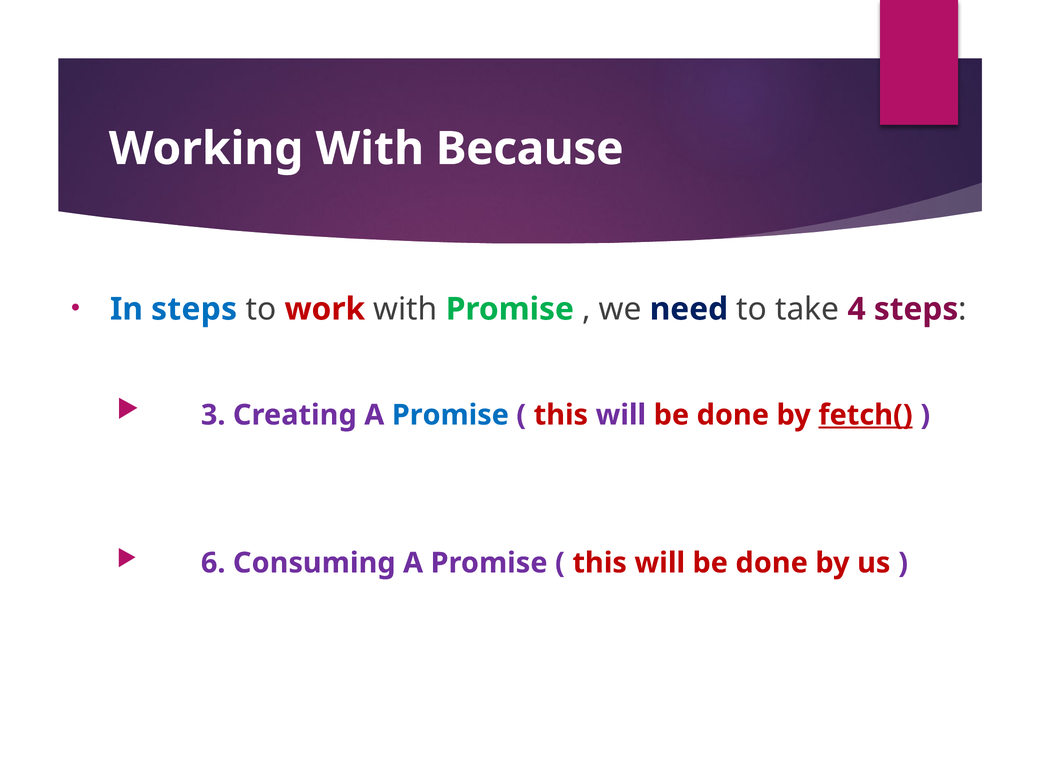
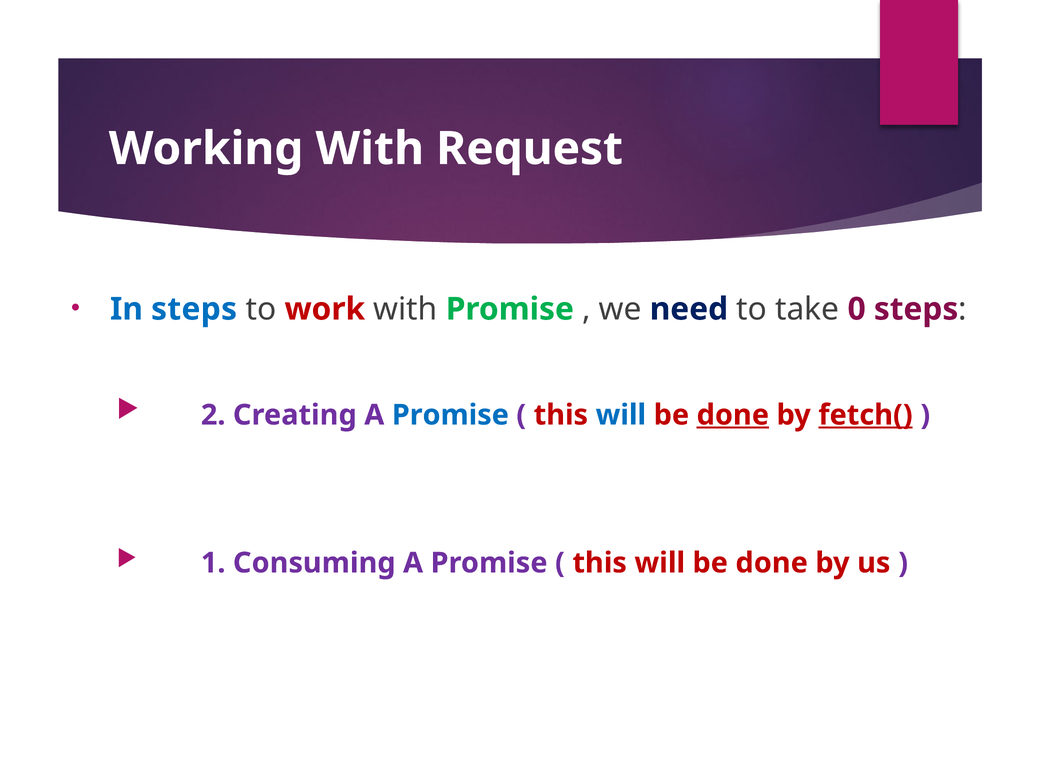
Because: Because -> Request
4: 4 -> 0
3: 3 -> 2
will at (621, 415) colour: purple -> blue
done at (733, 415) underline: none -> present
6: 6 -> 1
